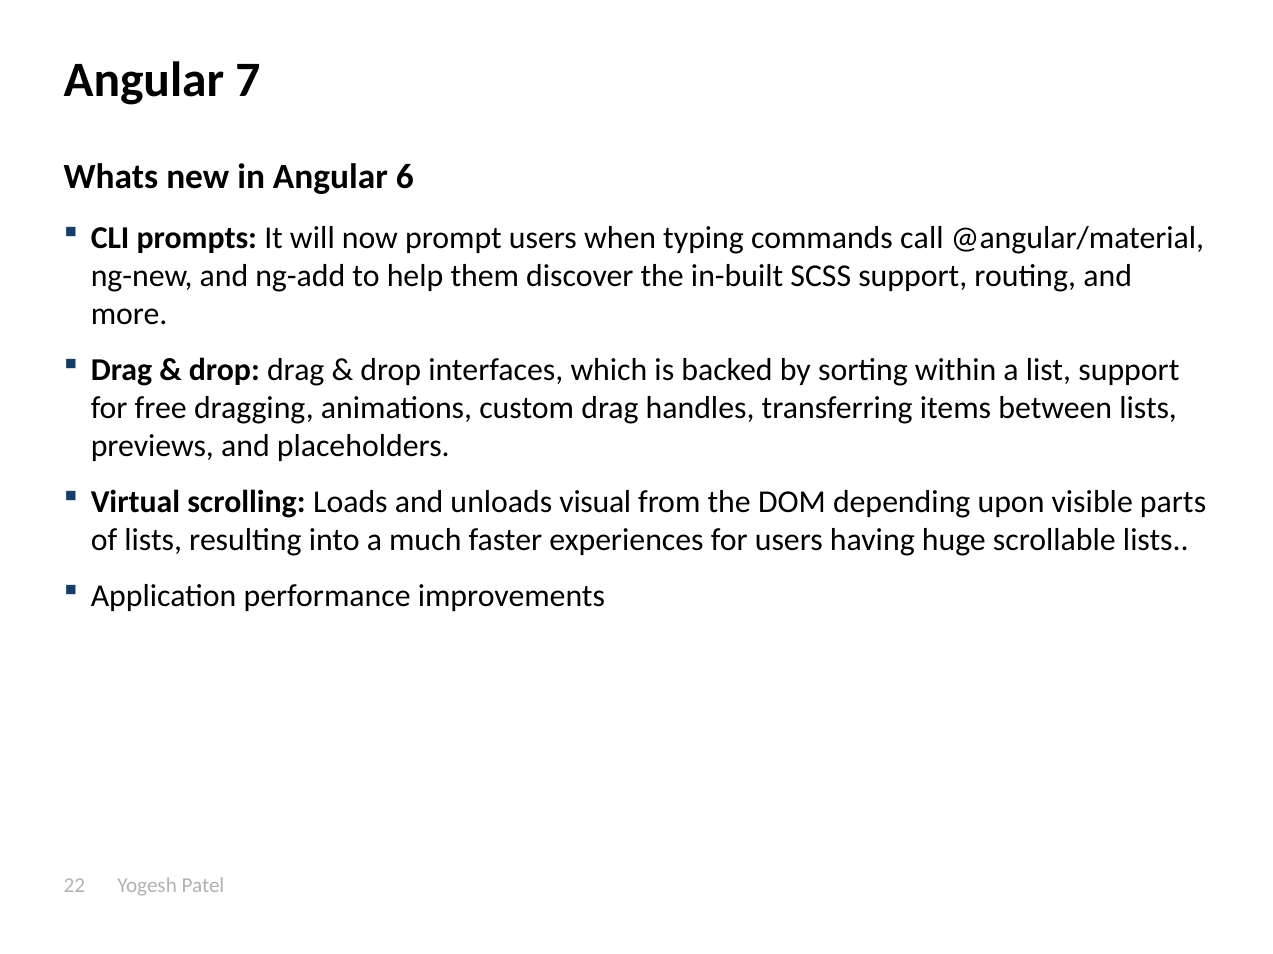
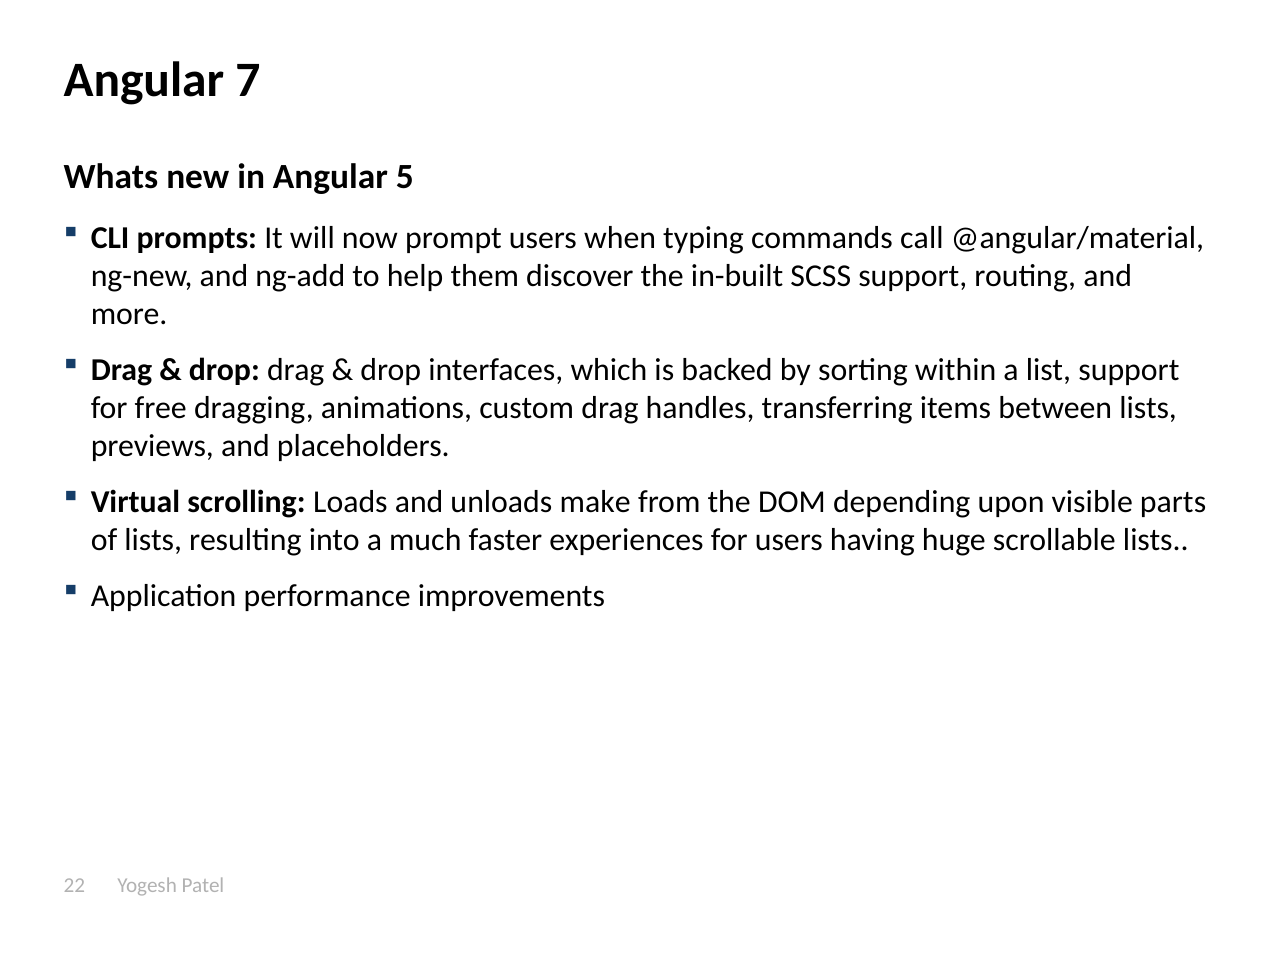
6: 6 -> 5
visual: visual -> make
